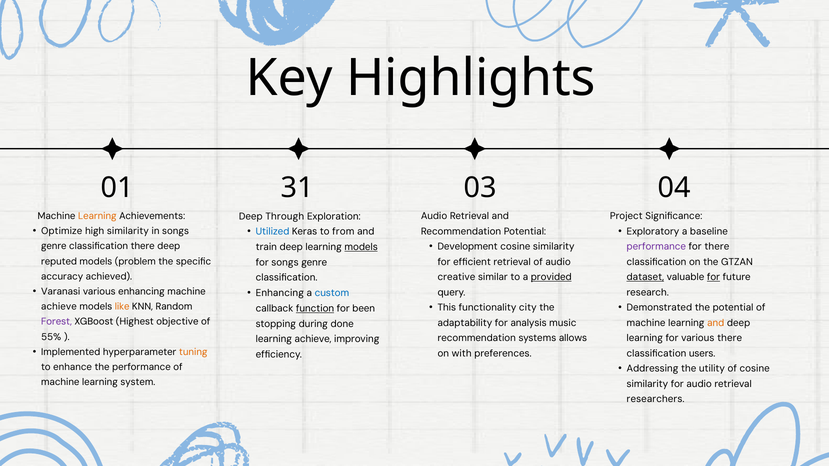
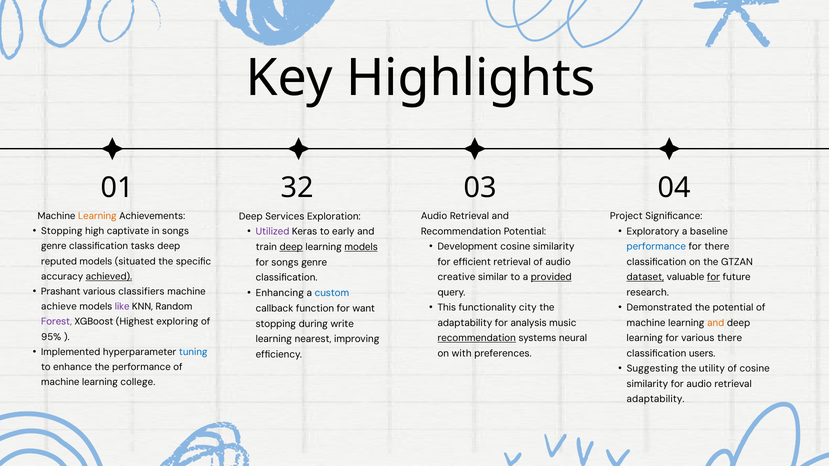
31: 31 -> 32
Through: Through -> Services
Optimize at (62, 231): Optimize -> Stopping
high similarity: similarity -> captivate
Utilized colour: blue -> purple
from: from -> early
classification there: there -> tasks
performance at (656, 247) colour: purple -> blue
deep at (291, 247) underline: none -> present
problem: problem -> situated
achieved underline: none -> present
Varanasi: Varanasi -> Prashant
various enhancing: enhancing -> classifiers
like colour: orange -> purple
function underline: present -> none
been: been -> want
objective: objective -> exploring
done: done -> write
55%: 55% -> 95%
recommendation at (477, 338) underline: none -> present
allows: allows -> neural
learning achieve: achieve -> nearest
tuning colour: orange -> blue
Addressing: Addressing -> Suggesting
system: system -> college
researchers at (656, 399): researchers -> adaptability
